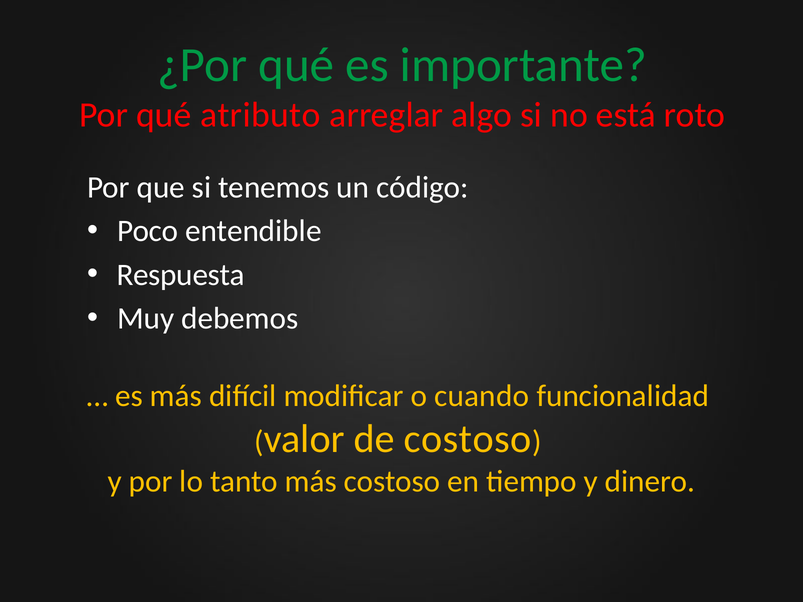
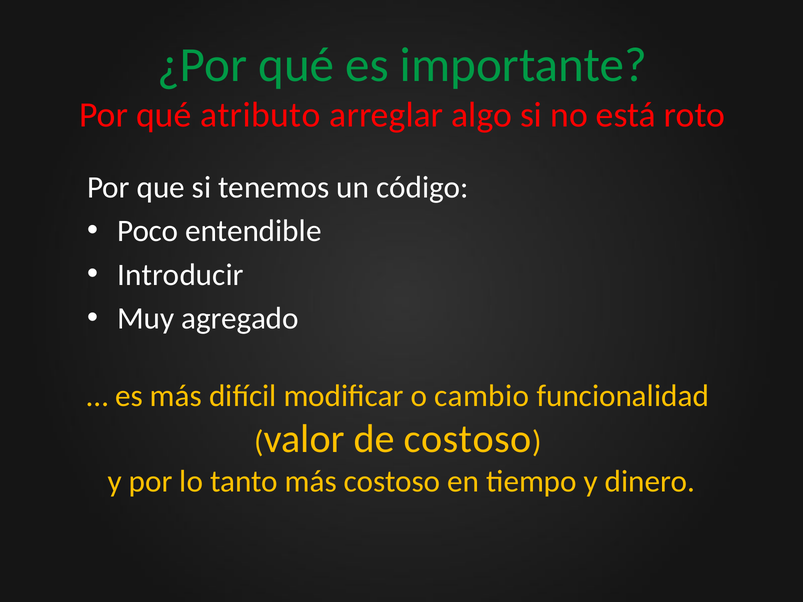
Respuesta: Respuesta -> Introducir
debemos: debemos -> agregado
cuando: cuando -> cambio
